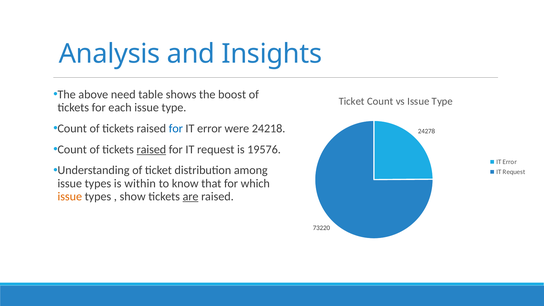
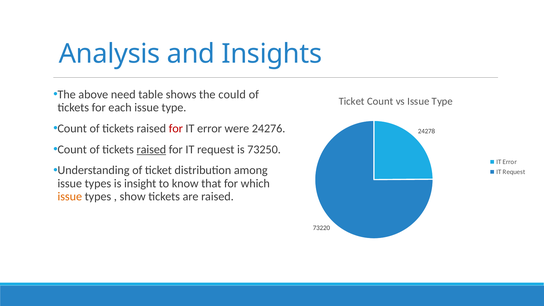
boost: boost -> could
for at (176, 128) colour: blue -> red
24218: 24218 -> 24276
19576: 19576 -> 73250
within: within -> insight
are underline: present -> none
